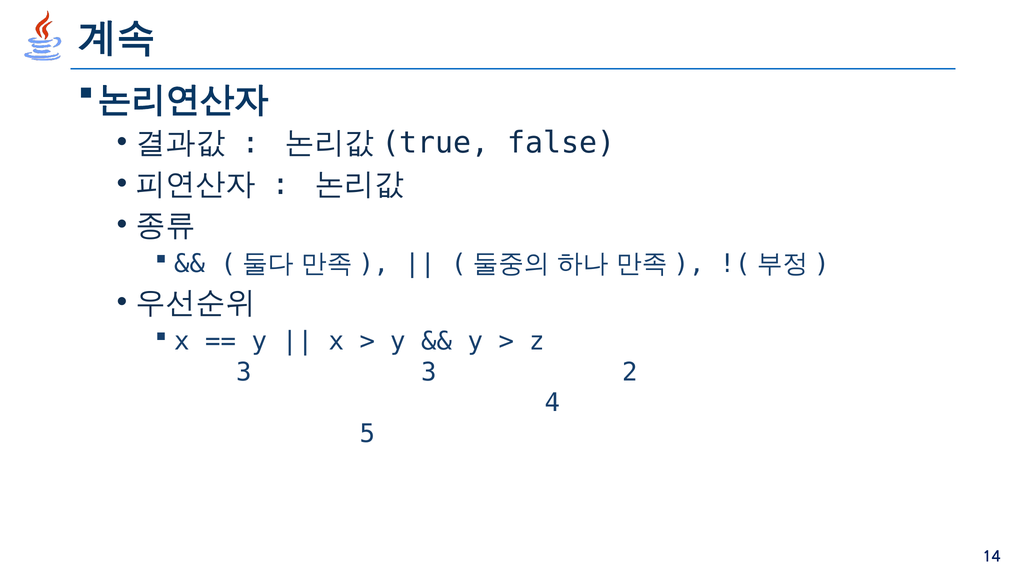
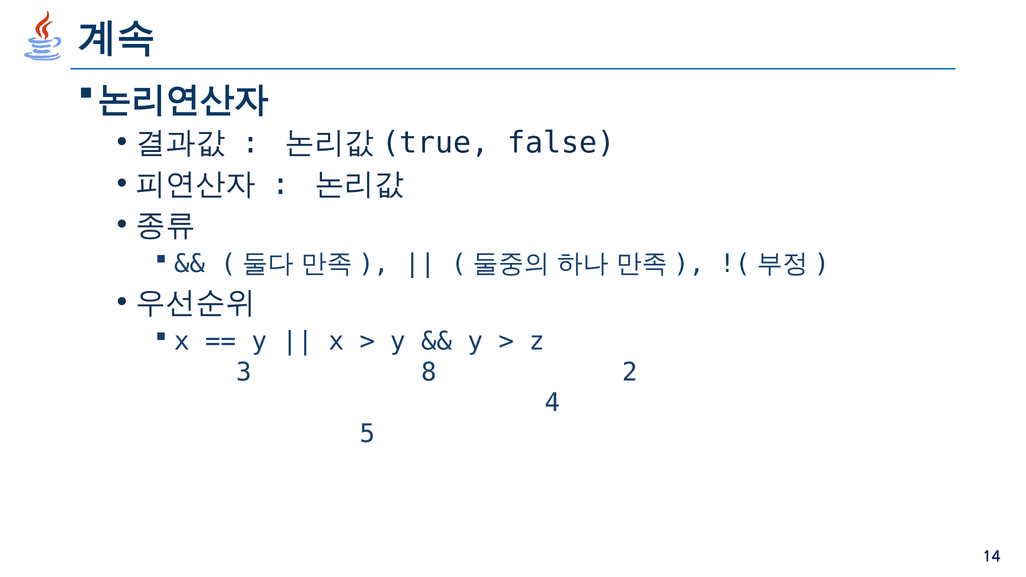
3 3: 3 -> 8
